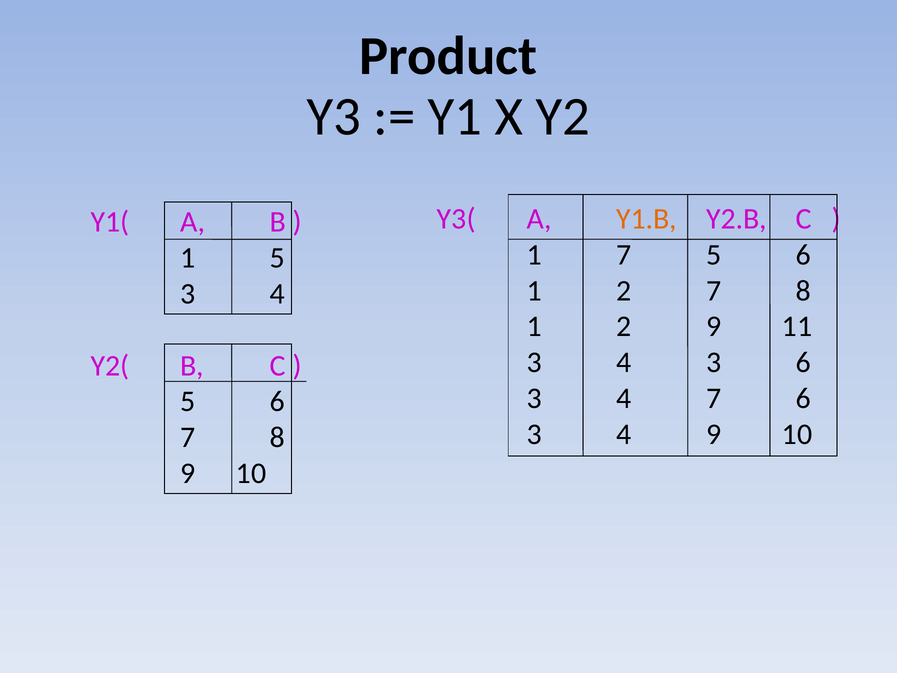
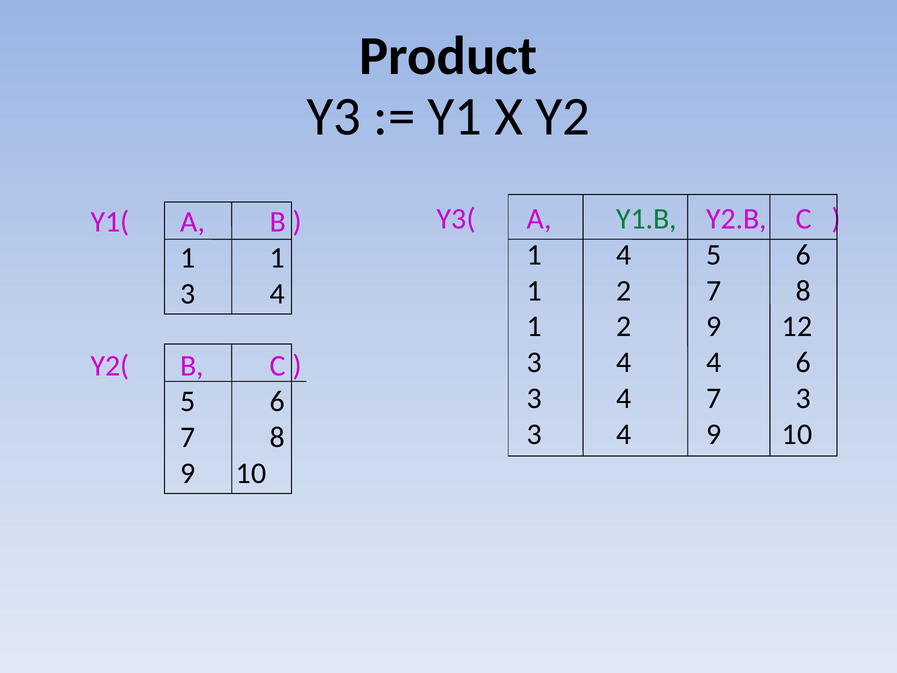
Y1.B colour: orange -> green
1 7: 7 -> 4
1 5: 5 -> 1
11: 11 -> 12
4 3: 3 -> 4
7 6: 6 -> 3
